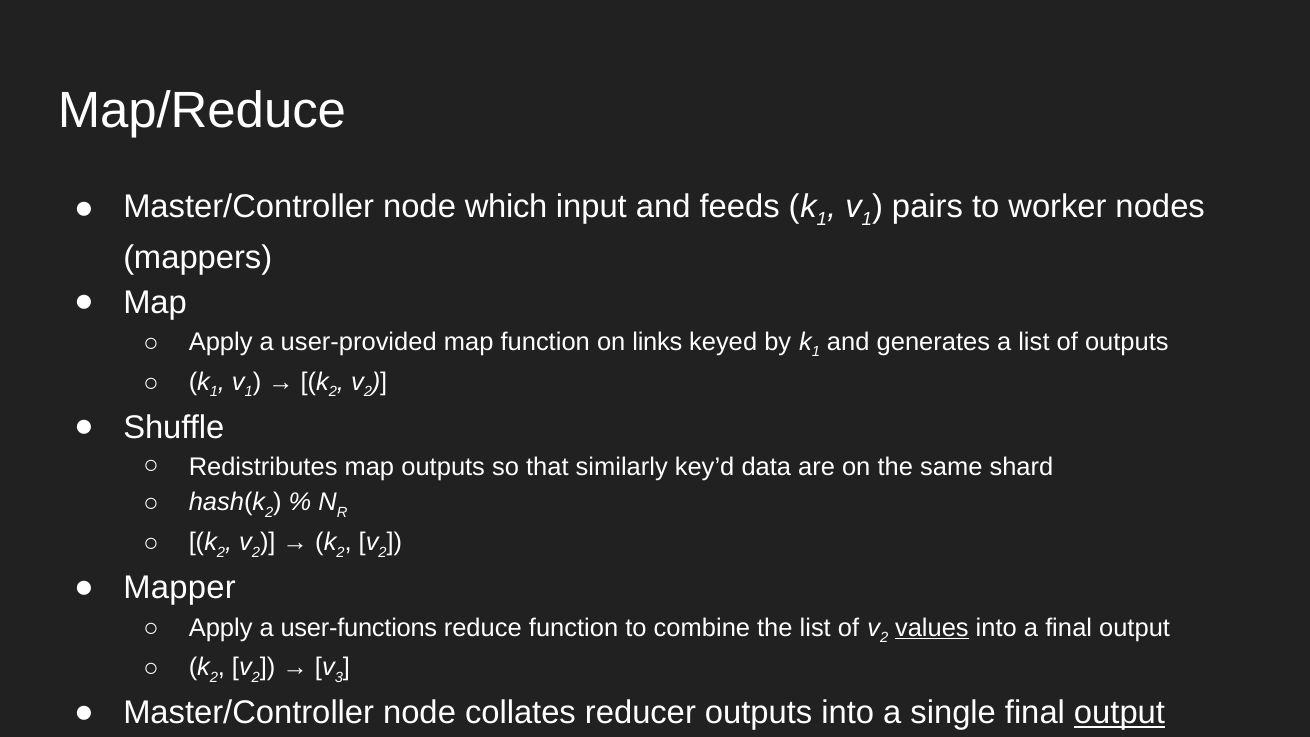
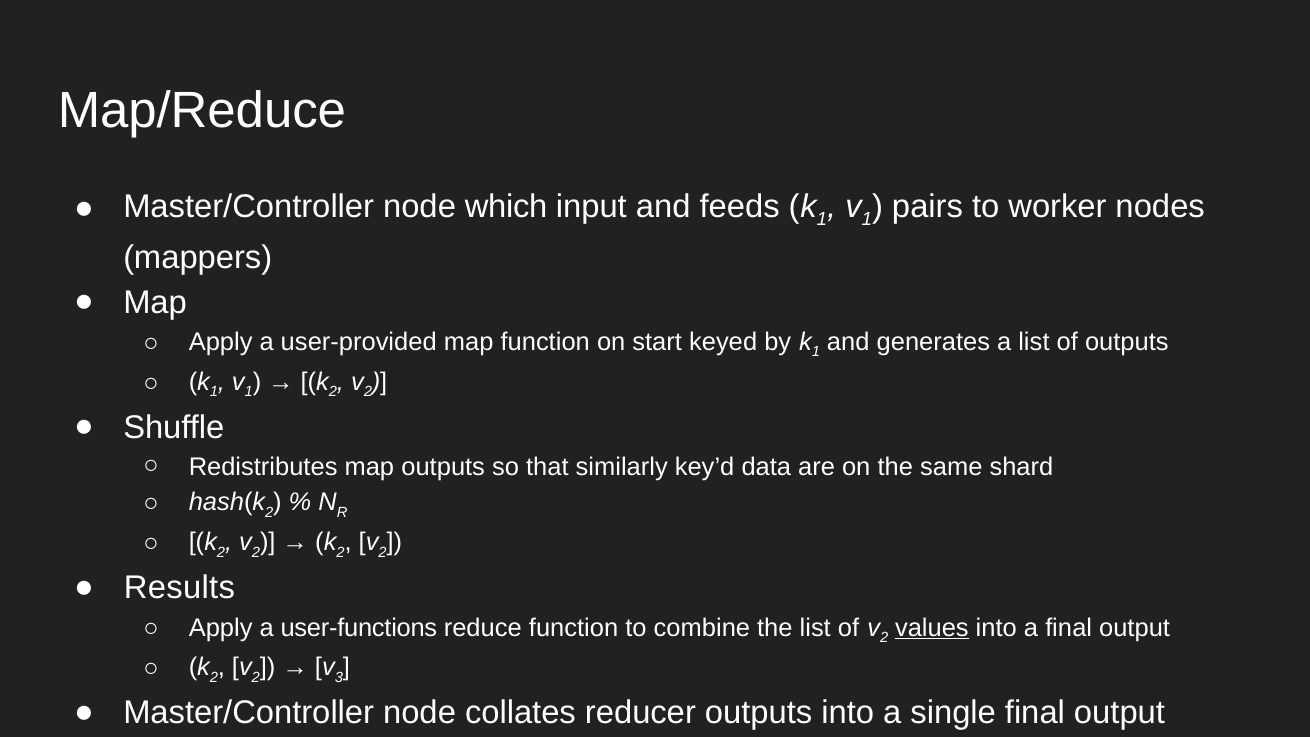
links: links -> start
Mapper: Mapper -> Results
output at (1120, 713) underline: present -> none
